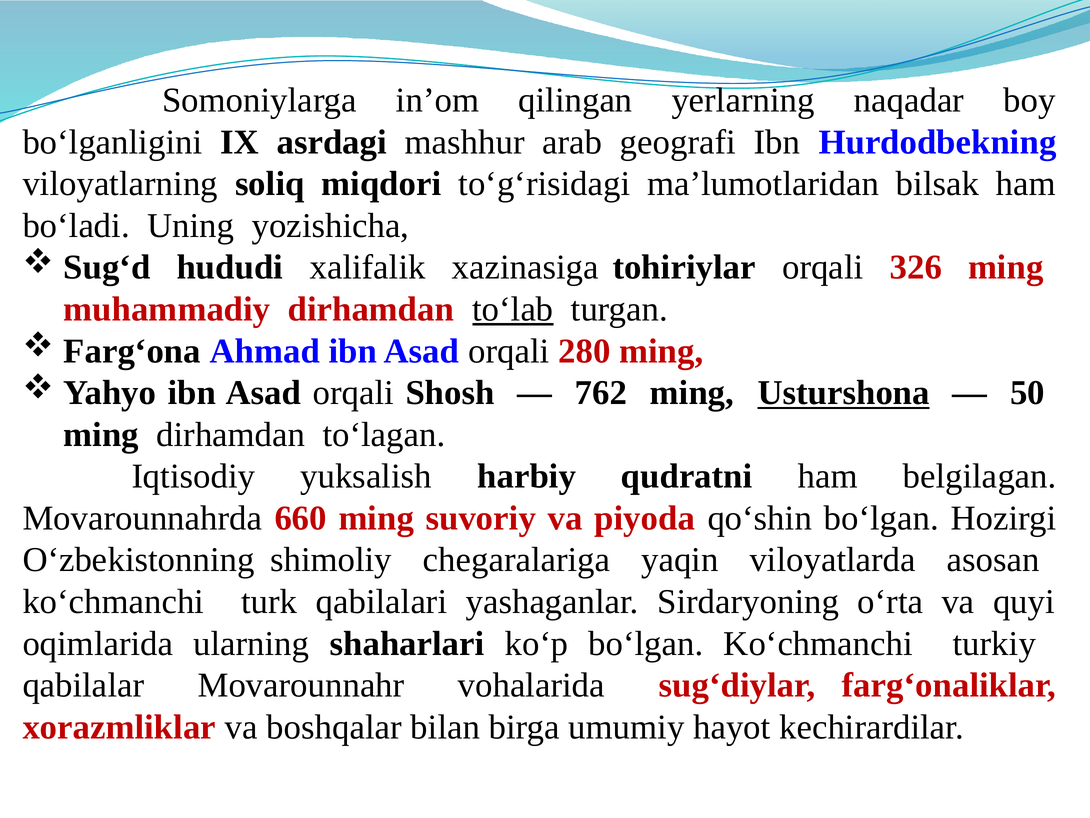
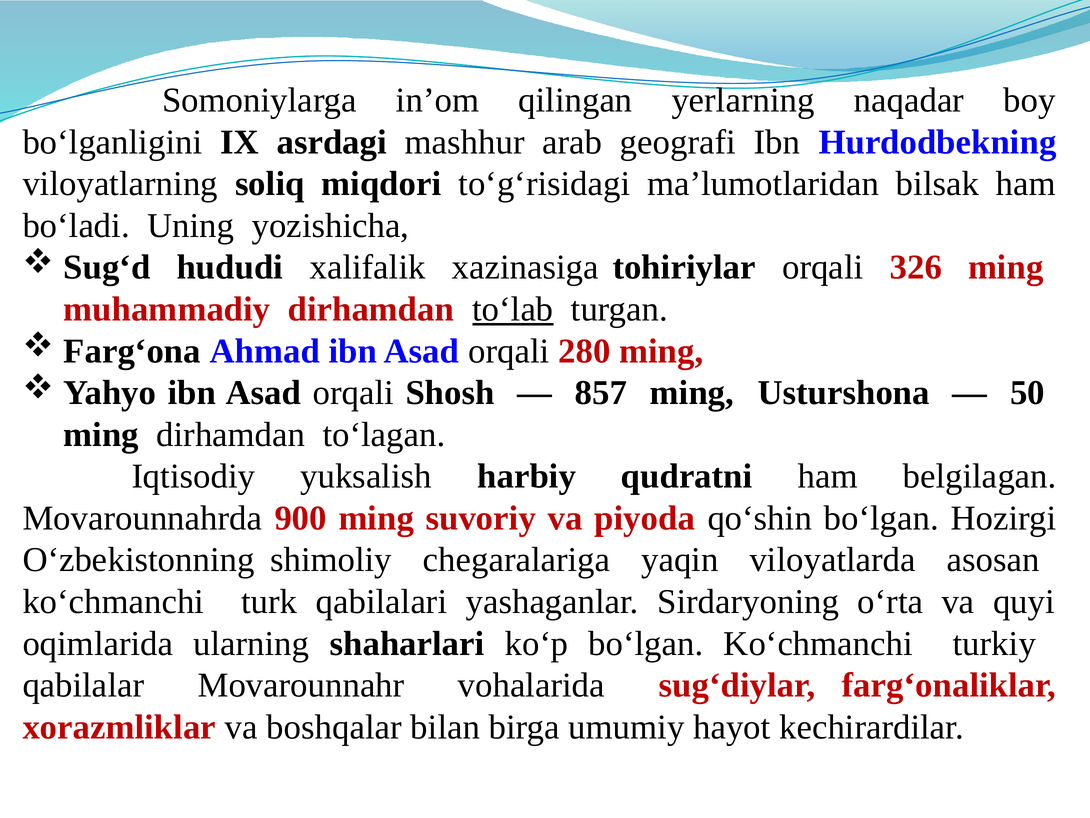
762: 762 -> 857
Usturshona underline: present -> none
660: 660 -> 900
